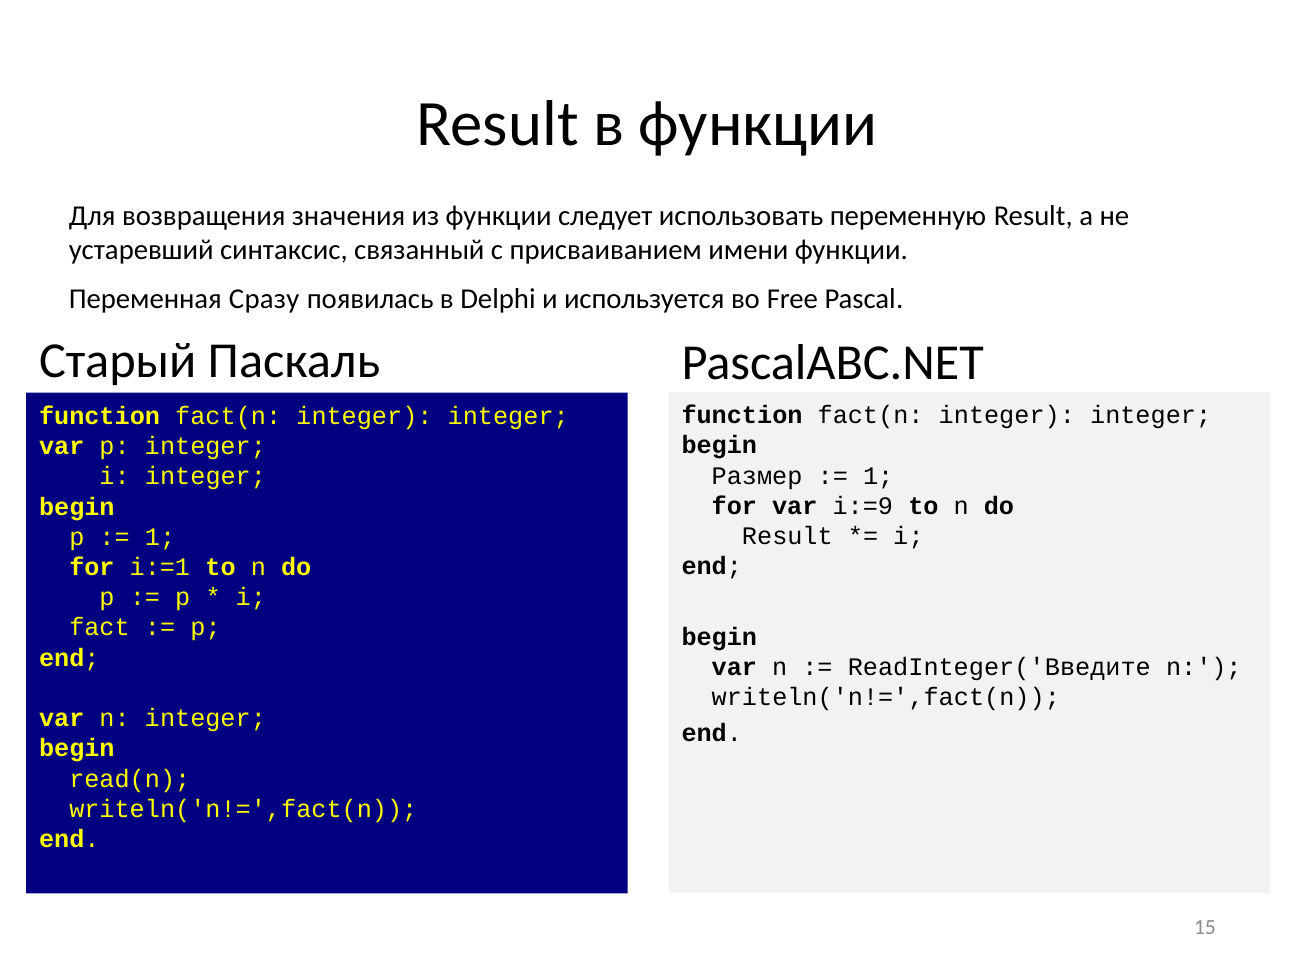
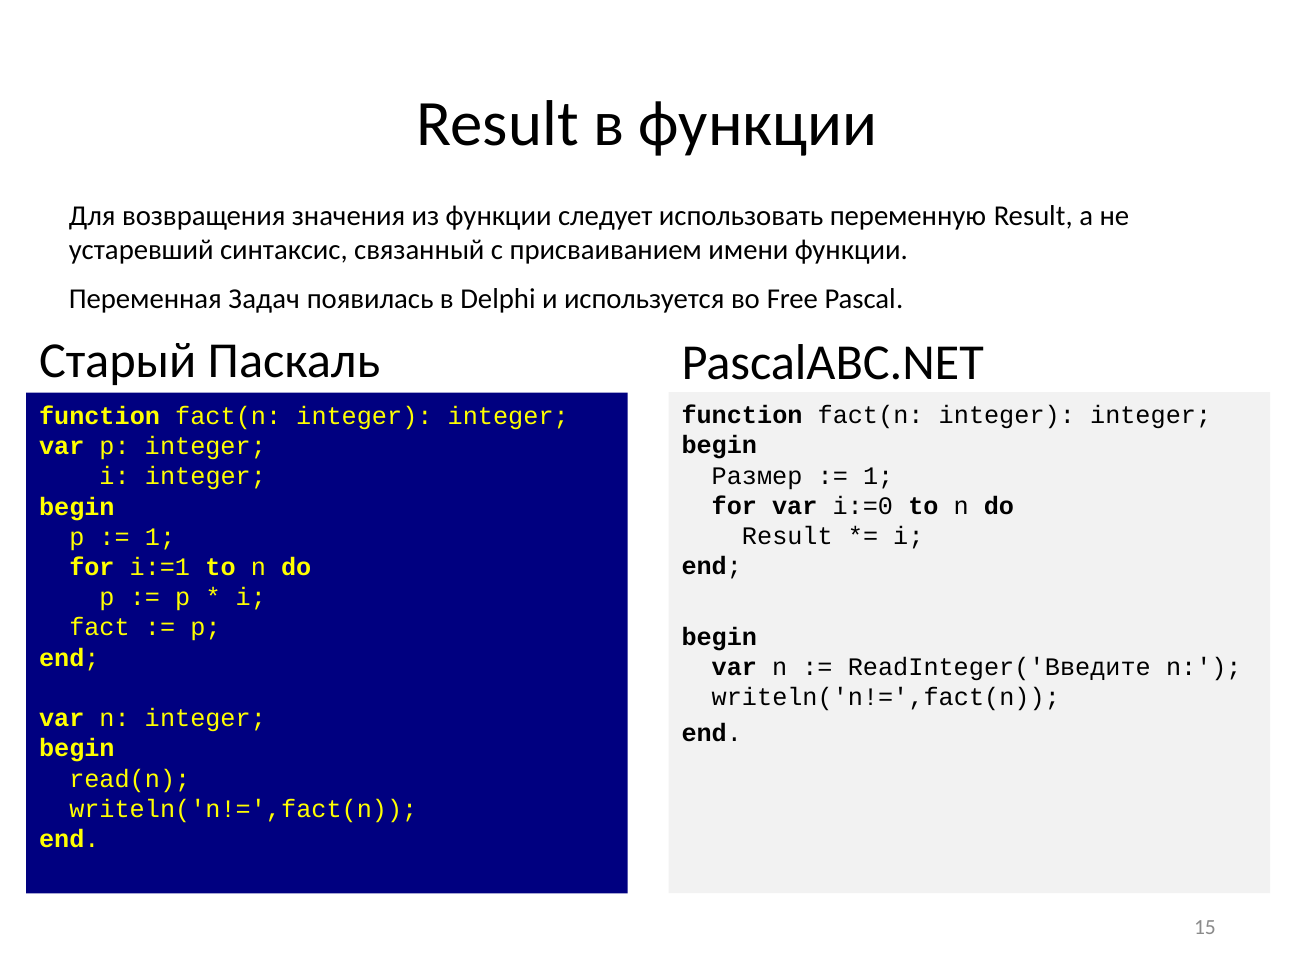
Сразу: Сразу -> Задач
i:=9: i:=9 -> i:=0
